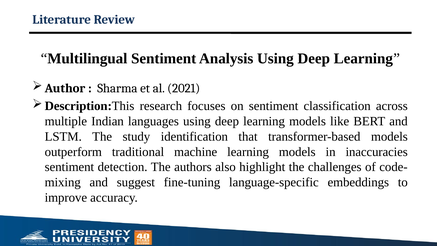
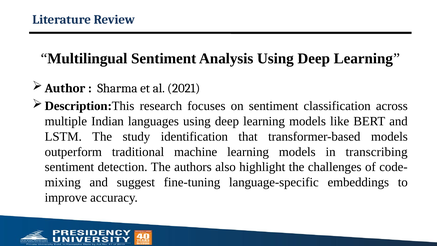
inaccuracies: inaccuracies -> transcribing
